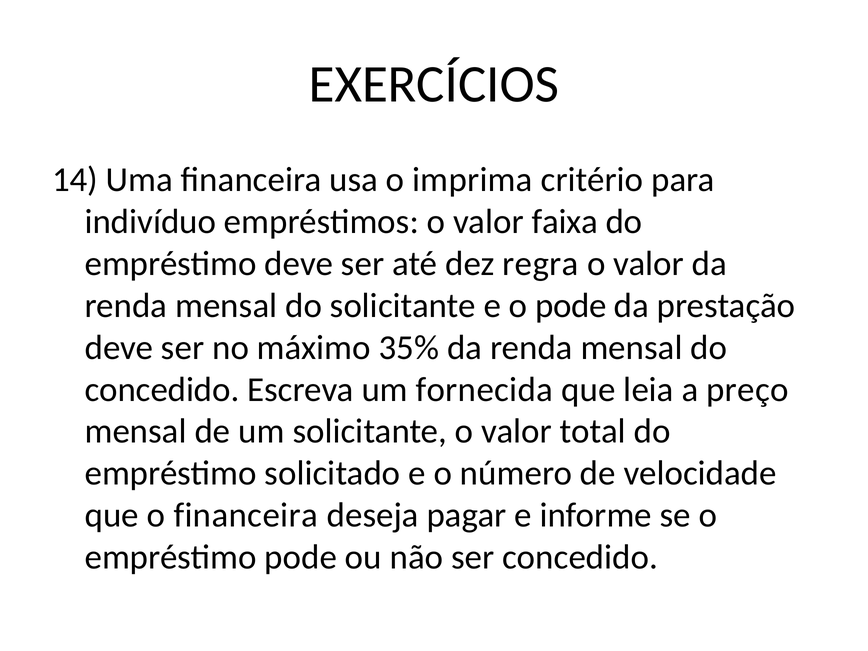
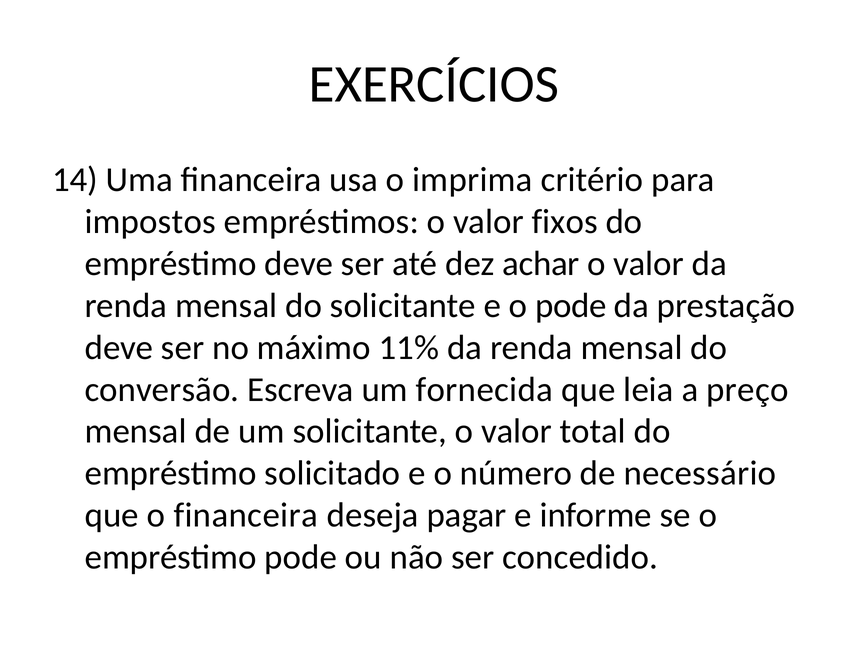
indivíduo: indivíduo -> impostos
faixa: faixa -> fixos
regra: regra -> achar
35%: 35% -> 11%
concedido at (162, 389): concedido -> conversão
velocidade: velocidade -> necessário
